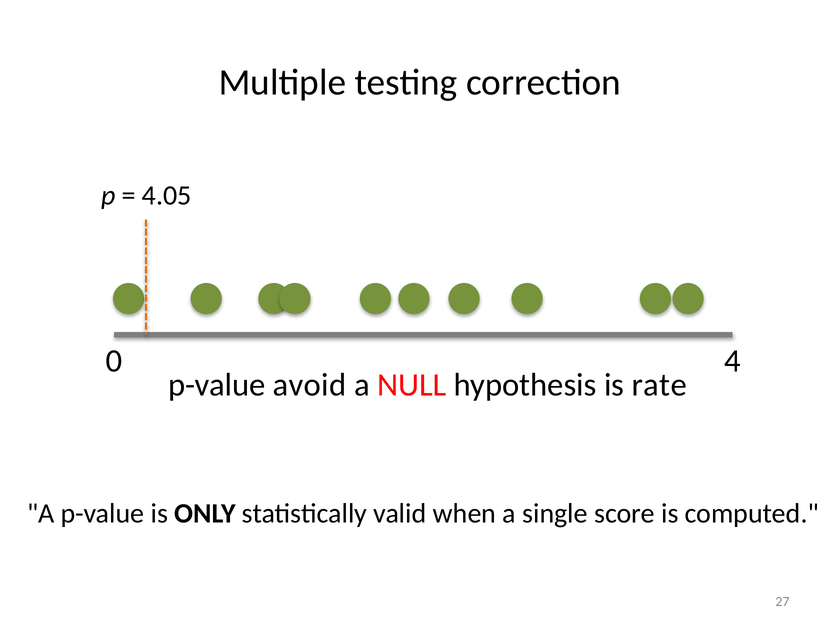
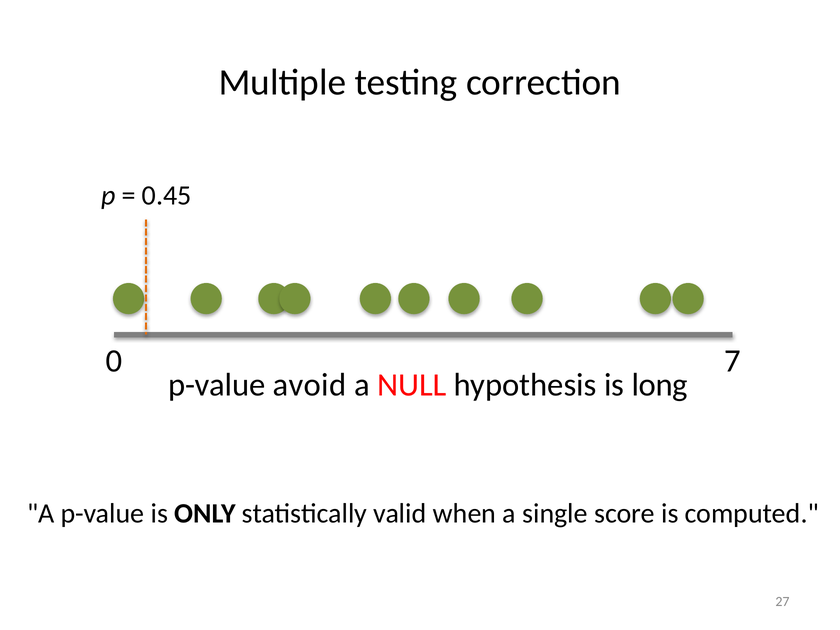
4.05: 4.05 -> 0.45
4: 4 -> 7
rate: rate -> long
